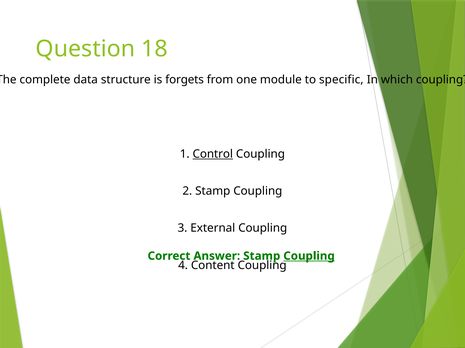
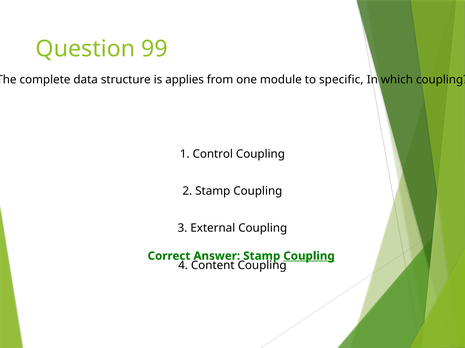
18: 18 -> 99
forgets: forgets -> applies
Control underline: present -> none
